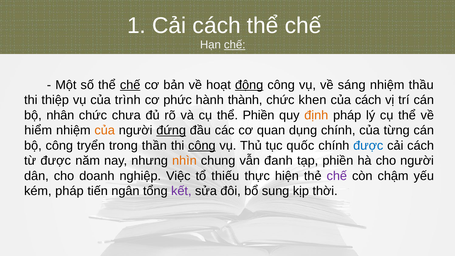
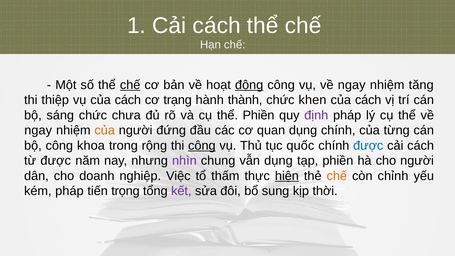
chế at (235, 45) underline: present -> none
vụ về sáng: sáng -> ngay
thầu: thầu -> tăng
vụ của trình: trình -> cách
phức: phức -> trạng
nhân: nhân -> sáng
định colour: orange -> purple
hiểm at (38, 130): hiểm -> ngay
đứng underline: present -> none
tryển: tryển -> khoa
thần: thần -> rộng
nhìn colour: orange -> purple
vẫn đanh: đanh -> dụng
thiếu: thiếu -> thấm
hiện underline: none -> present
chế at (337, 176) colour: purple -> orange
chậm: chậm -> chỉnh
ngân: ngân -> trọng
